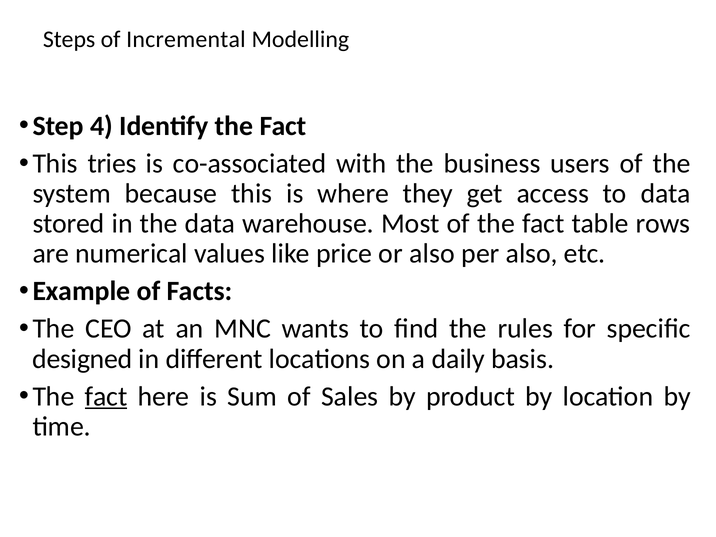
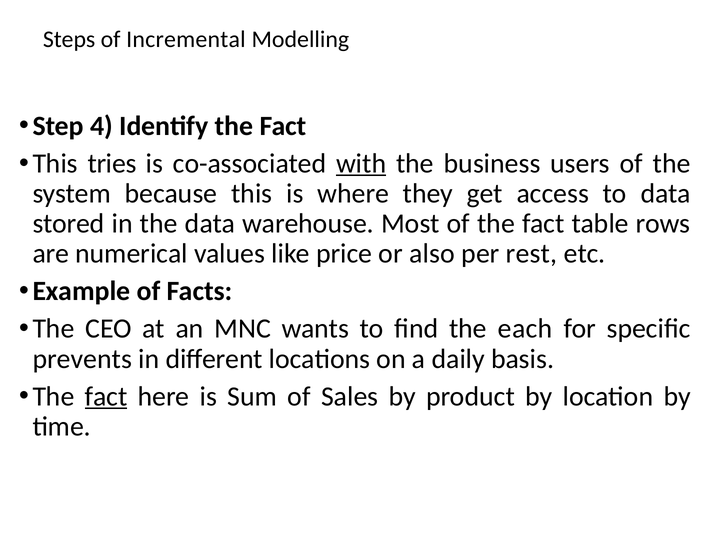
with underline: none -> present
per also: also -> rest
rules: rules -> each
designed: designed -> prevents
